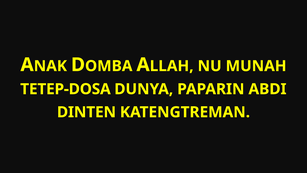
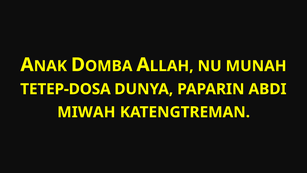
DINTEN: DINTEN -> MIWAH
